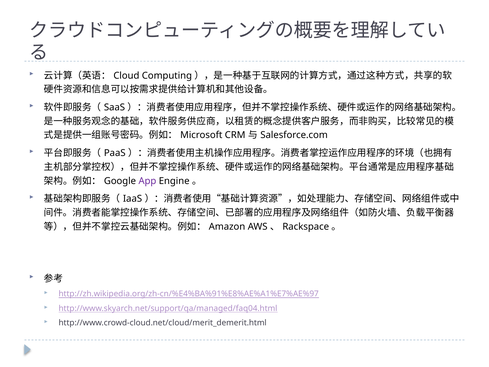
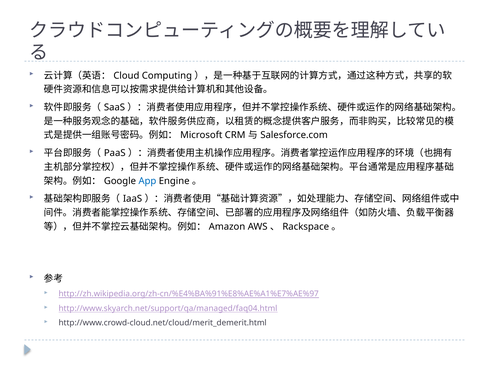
App colour: purple -> blue
